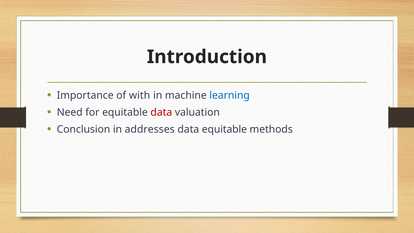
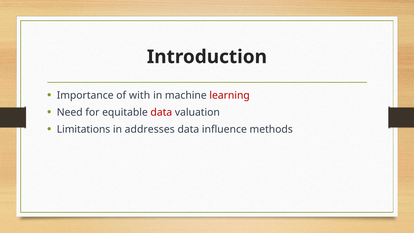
learning colour: blue -> red
Conclusion: Conclusion -> Limitations
data equitable: equitable -> influence
